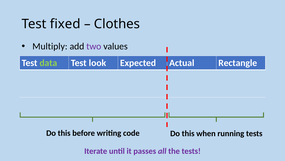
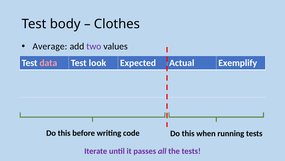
fixed: fixed -> body
Multiply: Multiply -> Average
data colour: light green -> pink
Rectangle: Rectangle -> Exemplify
